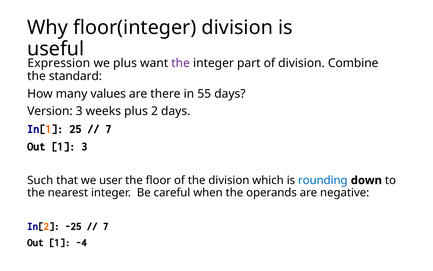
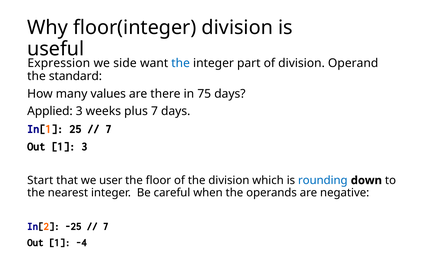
we plus: plus -> side
the at (181, 63) colour: purple -> blue
Combine: Combine -> Operand
55: 55 -> 75
Version: Version -> Applied
plus 2: 2 -> 7
Such: Such -> Start
